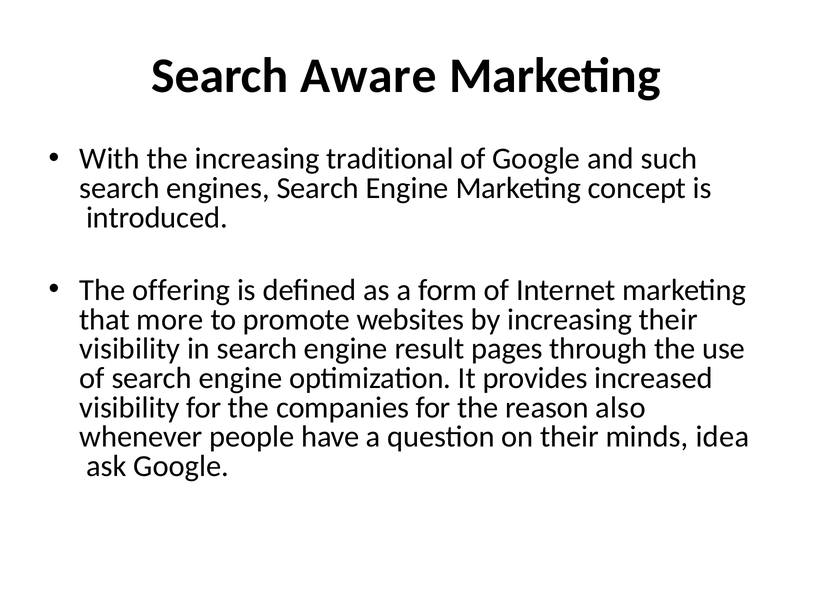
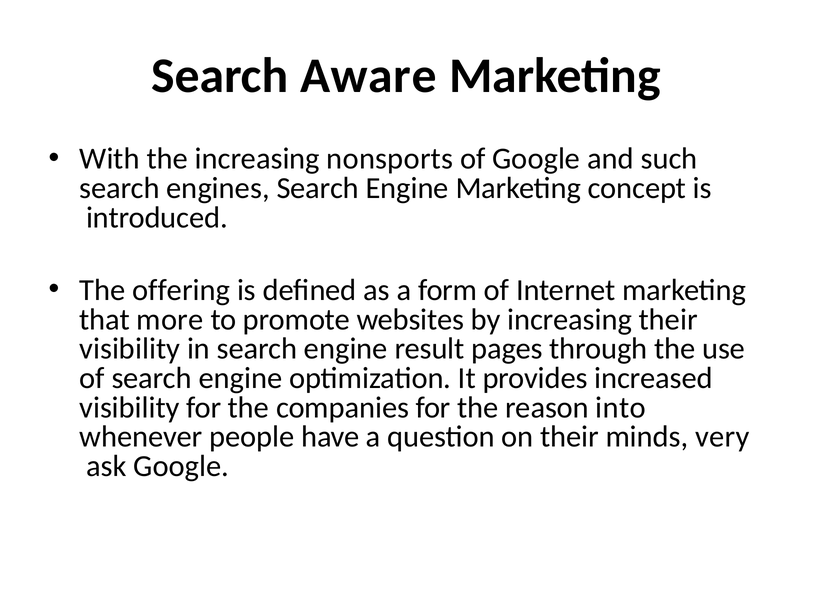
traditional: traditional -> nonsports
also: also -> into
idea: idea -> very
